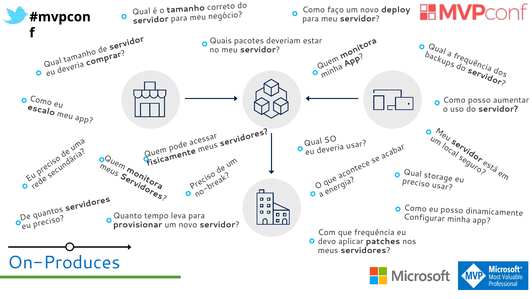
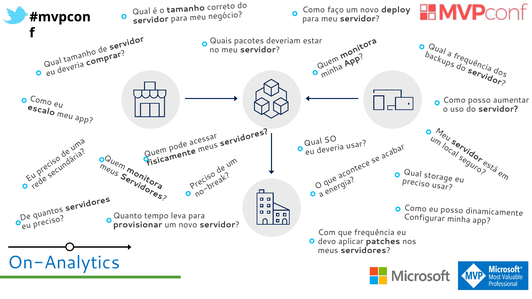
On-Produces: On-Produces -> On-Analytics
